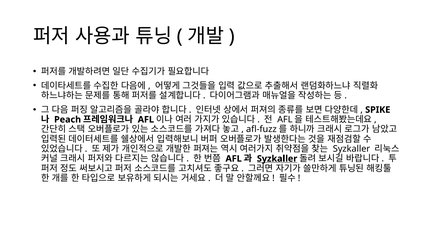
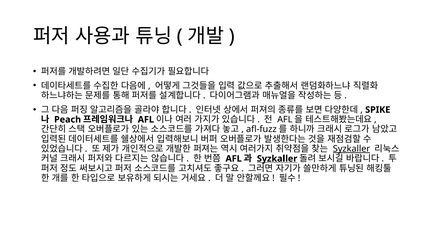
Syzkaller at (351, 149) underline: none -> present
